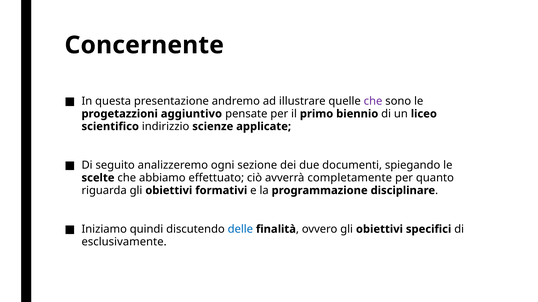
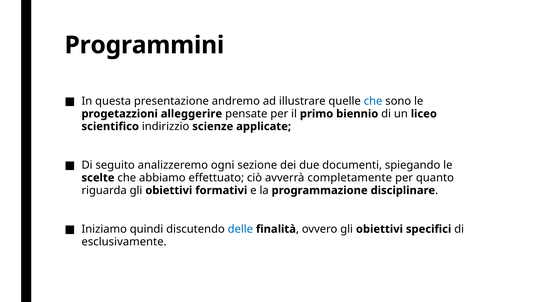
Concernente: Concernente -> Programmini
che at (373, 101) colour: purple -> blue
aggiuntivo: aggiuntivo -> alleggerire
